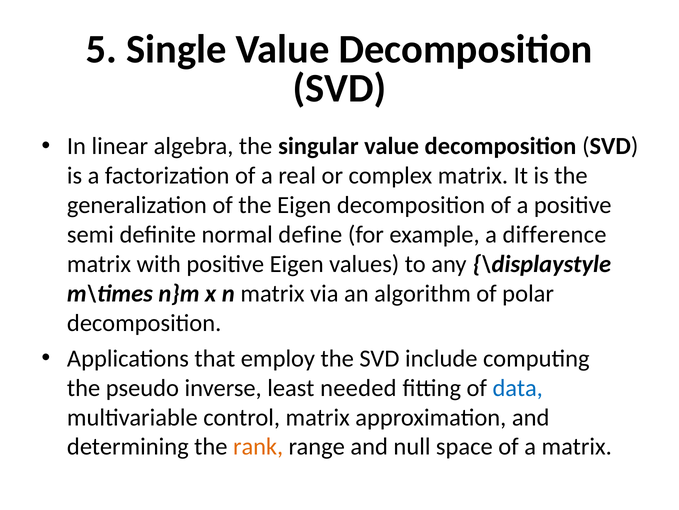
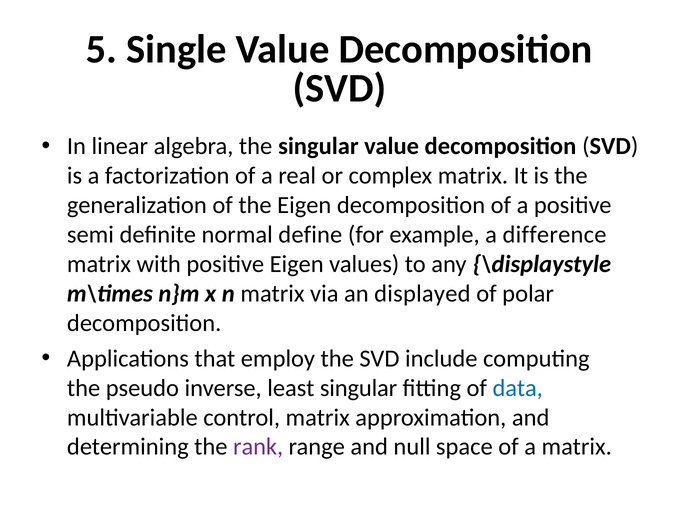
algorithm: algorithm -> displayed
least needed: needed -> singular
rank colour: orange -> purple
